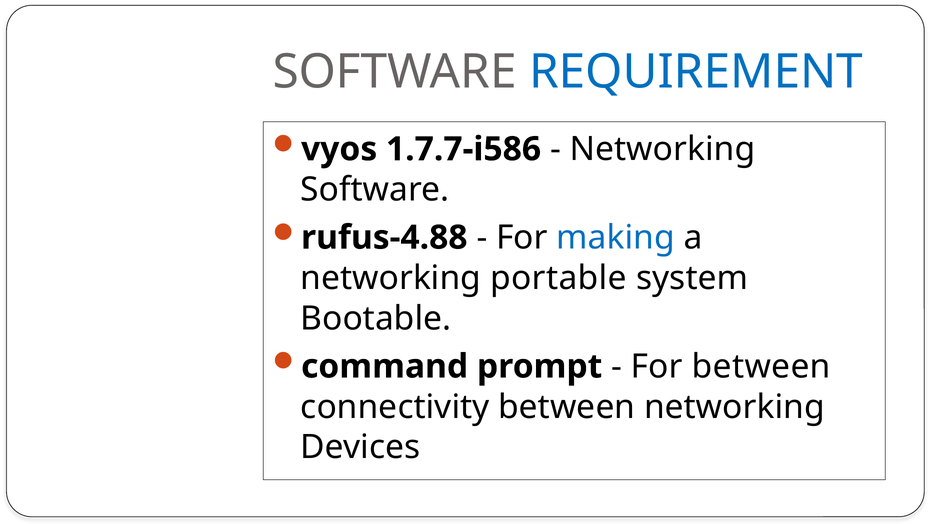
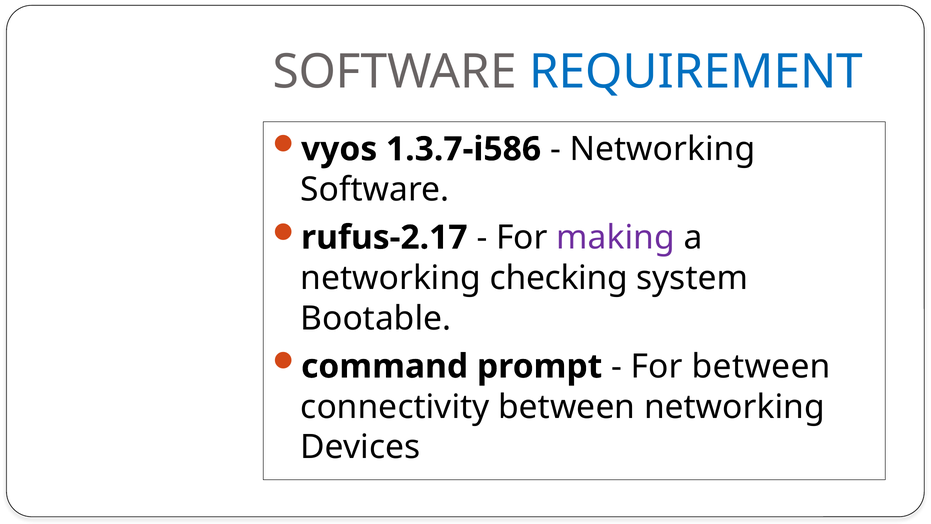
1.7.7-i586: 1.7.7-i586 -> 1.3.7-i586
rufus-4.88: rufus-4.88 -> rufus-2.17
making colour: blue -> purple
portable: portable -> checking
